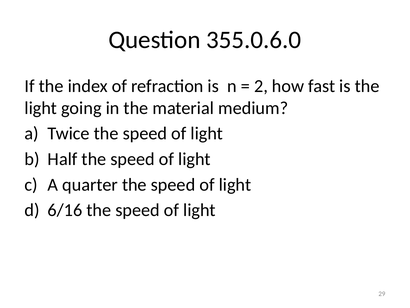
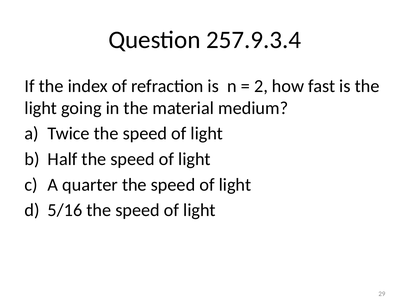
355.0.6.0: 355.0.6.0 -> 257.9.3.4
6/16: 6/16 -> 5/16
